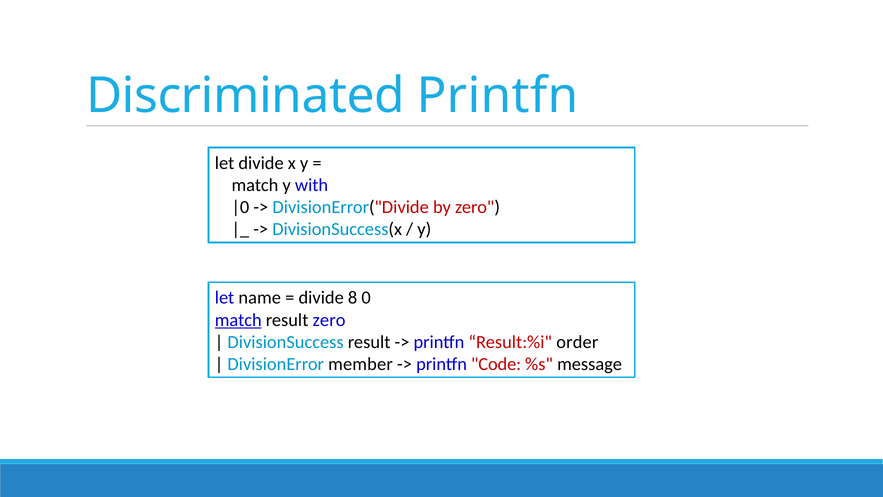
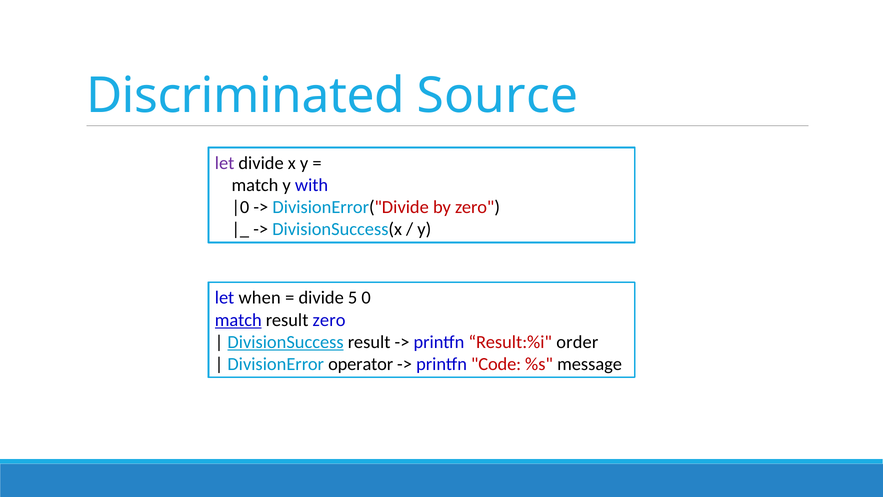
Discriminated Printfn: Printfn -> Source
let at (225, 163) colour: black -> purple
name: name -> when
8: 8 -> 5
DivisionSuccess underline: none -> present
member: member -> operator
